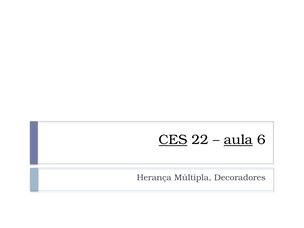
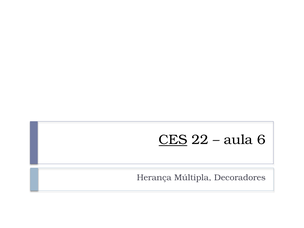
aula underline: present -> none
